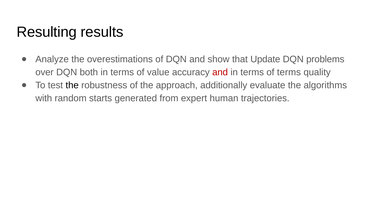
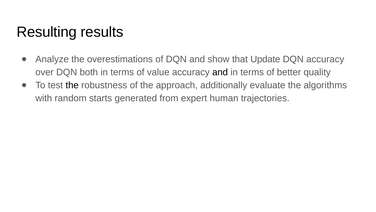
DQN problems: problems -> accuracy
and at (220, 72) colour: red -> black
of terms: terms -> better
